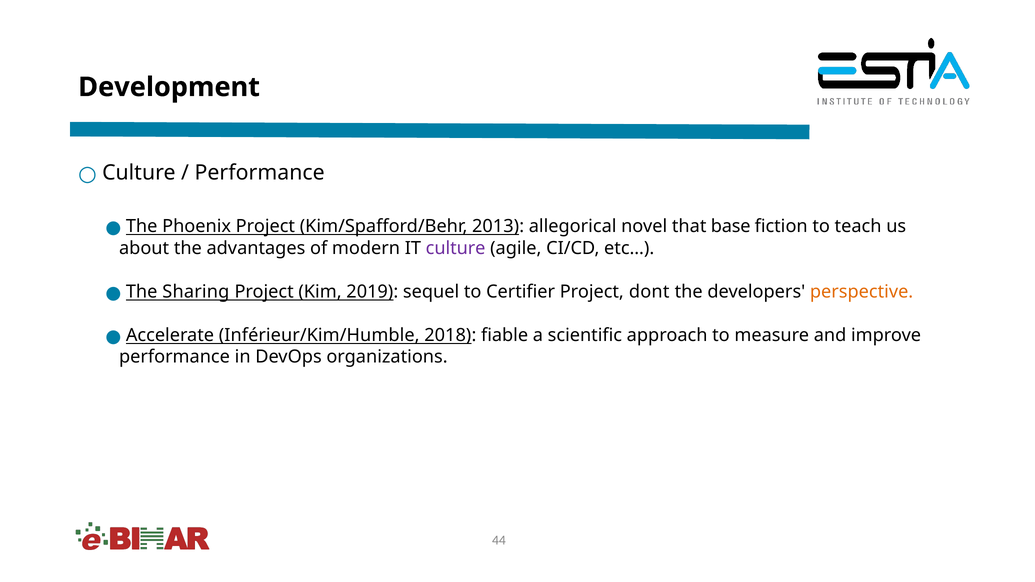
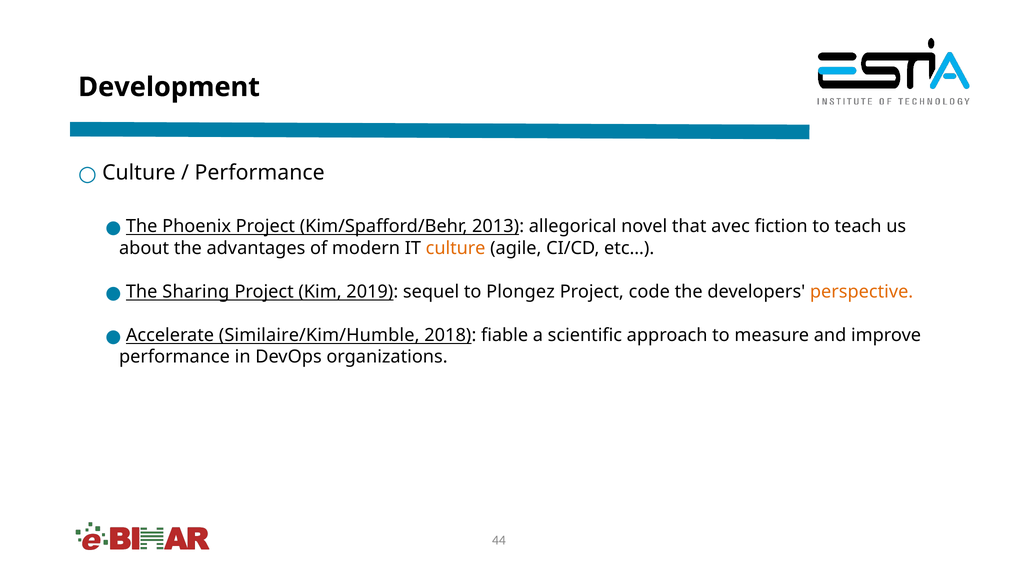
base: base -> avec
culture at (456, 248) colour: purple -> orange
Certifier: Certifier -> Plongez
dont: dont -> code
Inférieur/Kim/Humble: Inférieur/Kim/Humble -> Similaire/Kim/Humble
